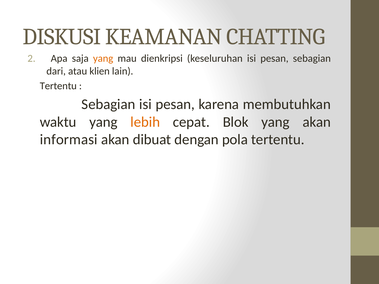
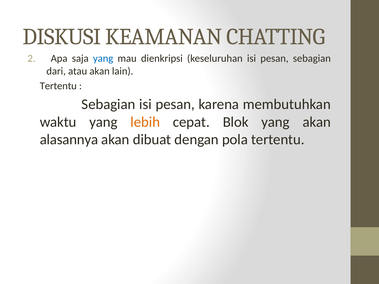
yang at (103, 59) colour: orange -> blue
atau klien: klien -> akan
informasi: informasi -> alasannya
